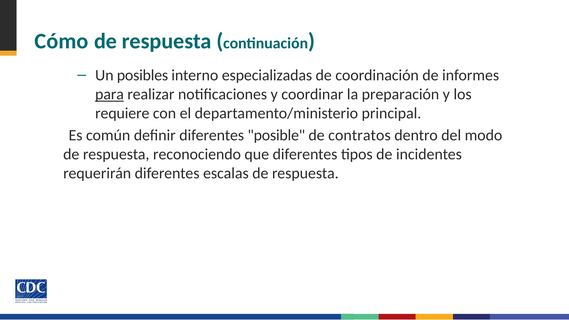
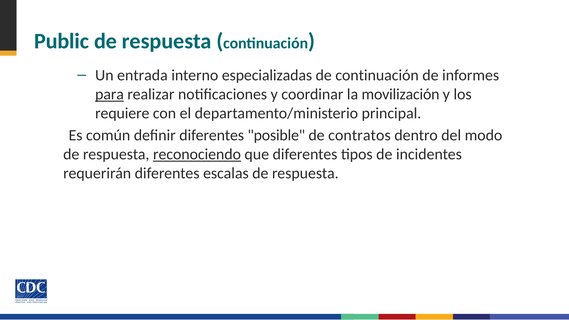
Cómo: Cómo -> Public
posibles: posibles -> entrada
de coordinación: coordinación -> continuación
preparación: preparación -> movilización
reconociendo underline: none -> present
